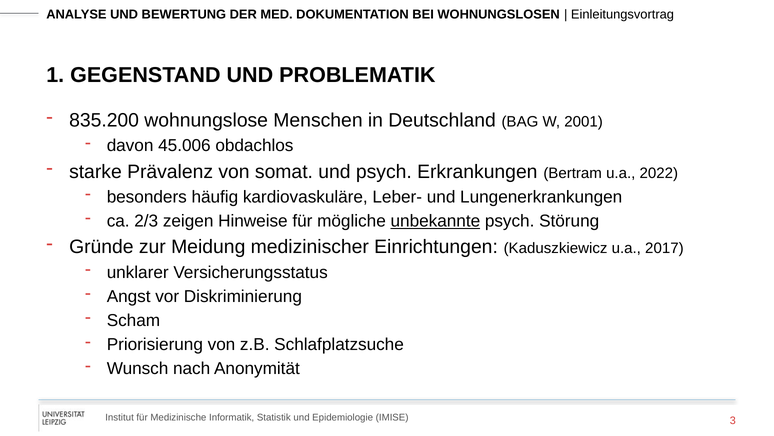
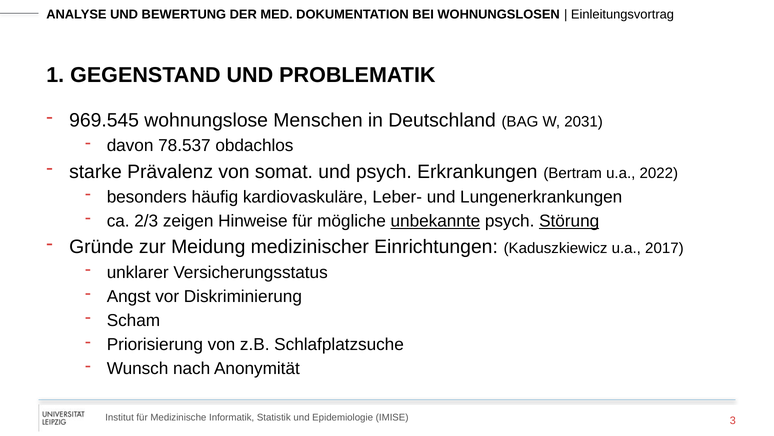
835.200: 835.200 -> 969.545
2001: 2001 -> 2031
45.006: 45.006 -> 78.537
Störung underline: none -> present
